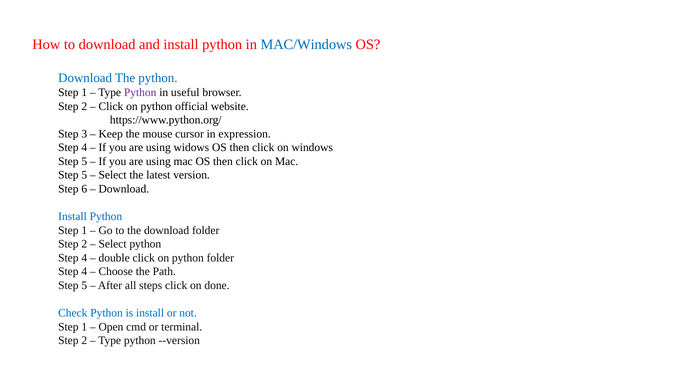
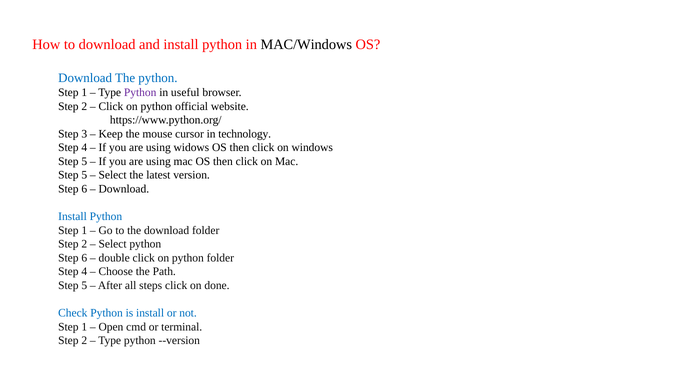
MAC/Windows colour: blue -> black
expression: expression -> technology
4 at (84, 258): 4 -> 6
